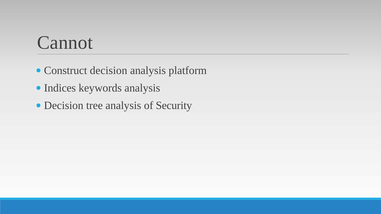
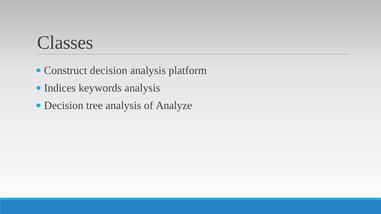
Cannot: Cannot -> Classes
Security: Security -> Analyze
